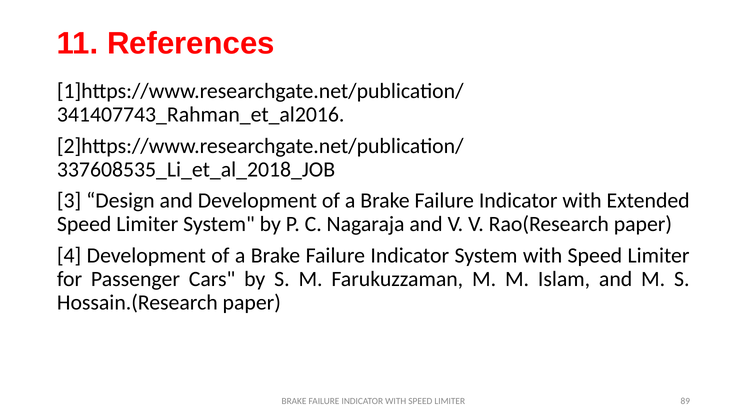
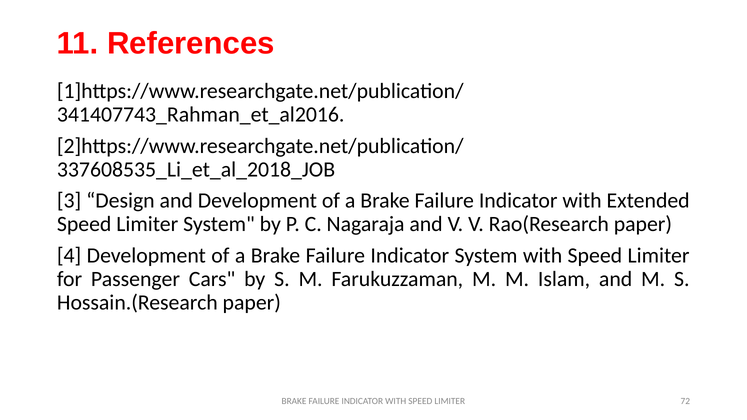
89: 89 -> 72
